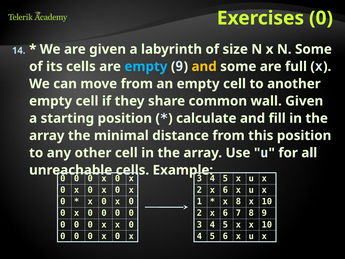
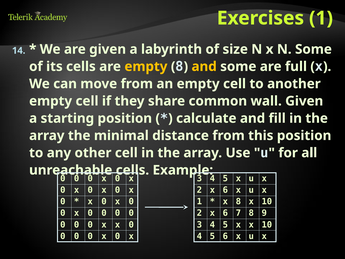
Exercises 0: 0 -> 1
empty at (146, 66) colour: light blue -> yellow
9 at (180, 66): 9 -> 8
